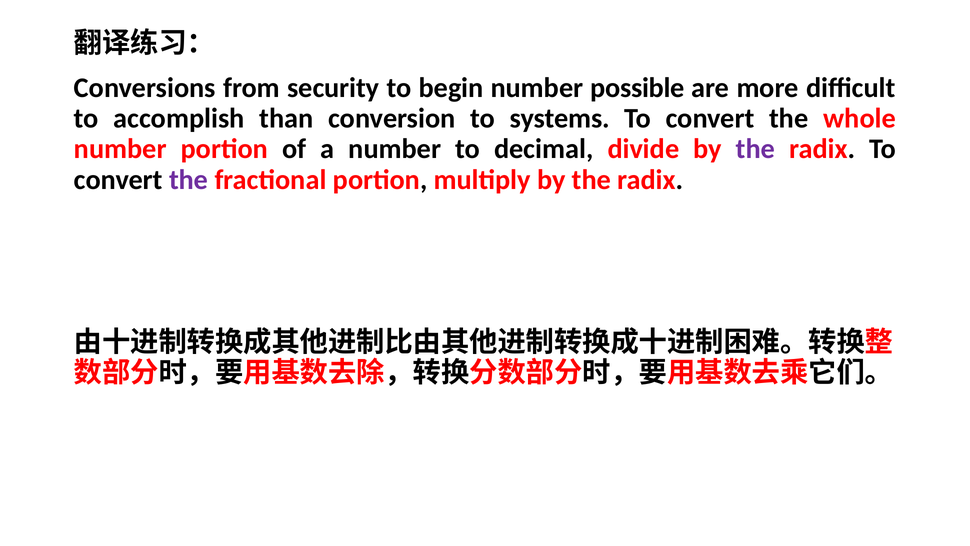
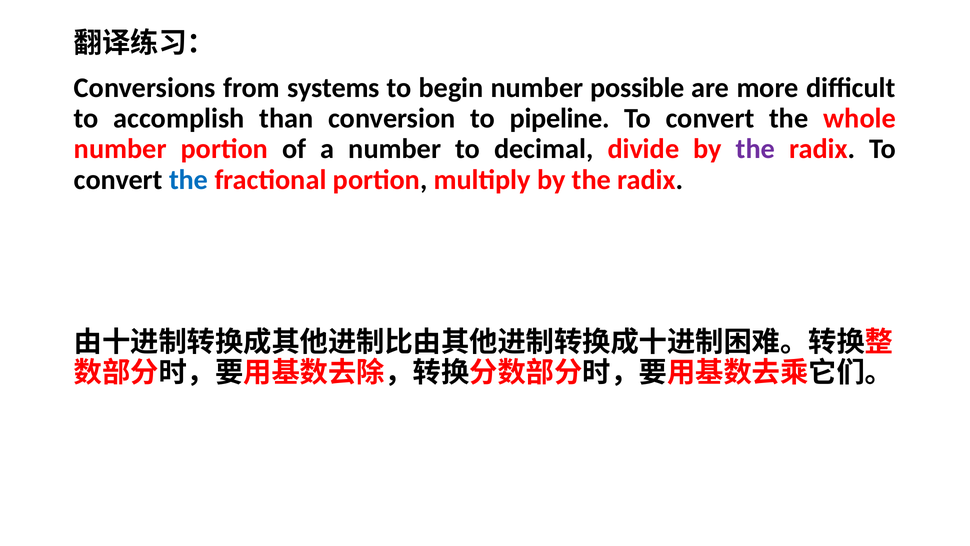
security: security -> systems
systems: systems -> pipeline
the at (189, 180) colour: purple -> blue
